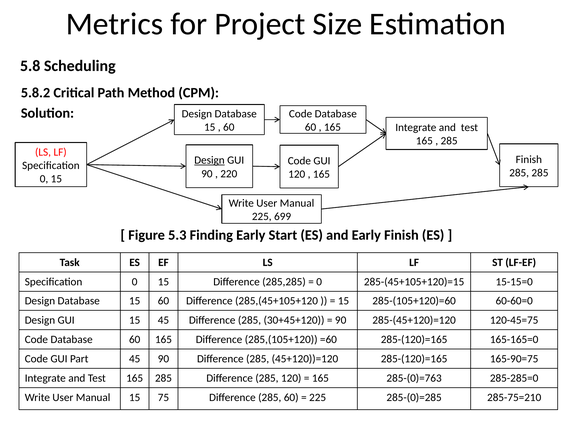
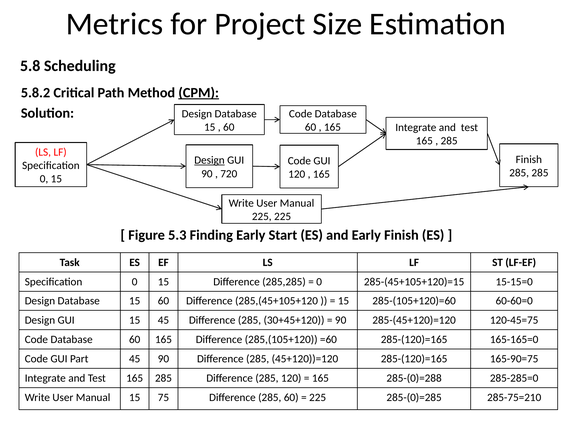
CPM underline: none -> present
220: 220 -> 720
225 699: 699 -> 225
285-(0)=763: 285-(0)=763 -> 285-(0)=288
